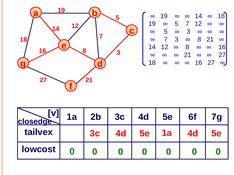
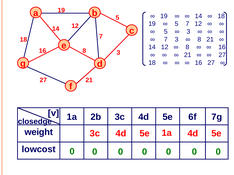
tailvex: tailvex -> weight
